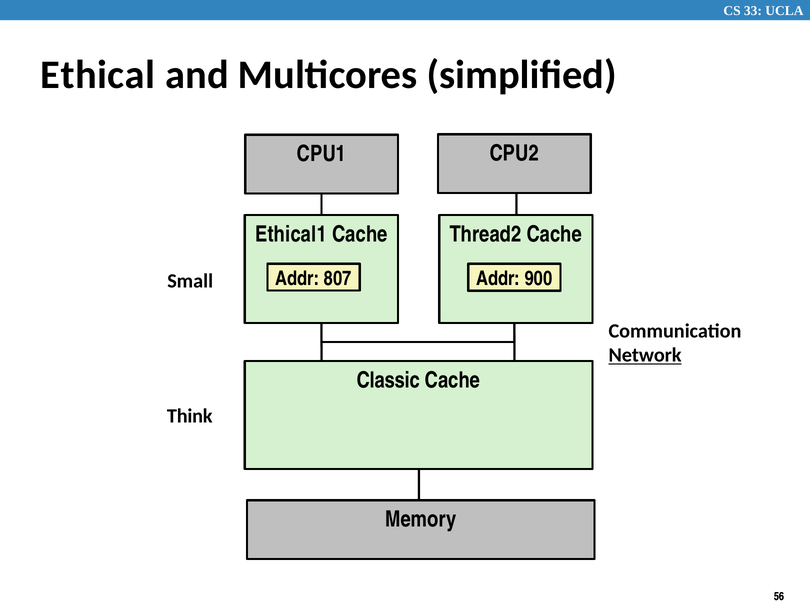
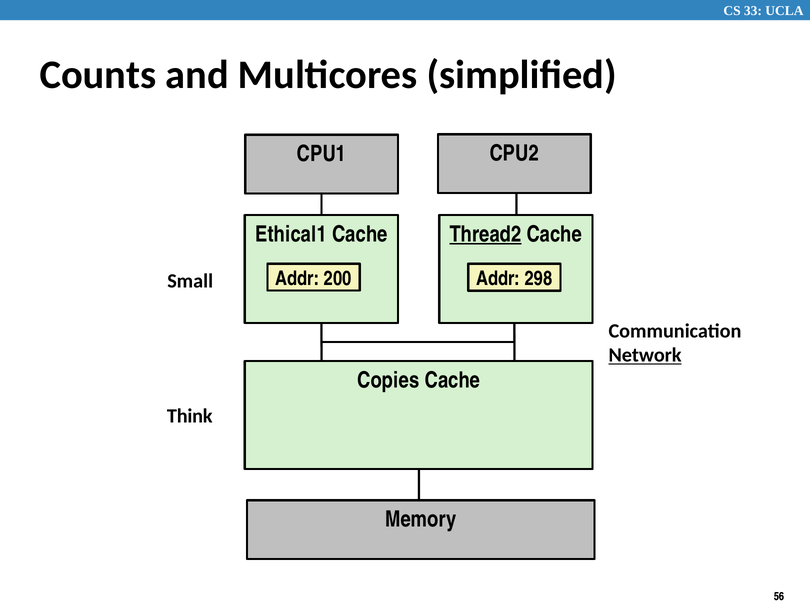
Ethical: Ethical -> Counts
Thread2 underline: none -> present
807: 807 -> 200
900: 900 -> 298
Classic: Classic -> Copies
